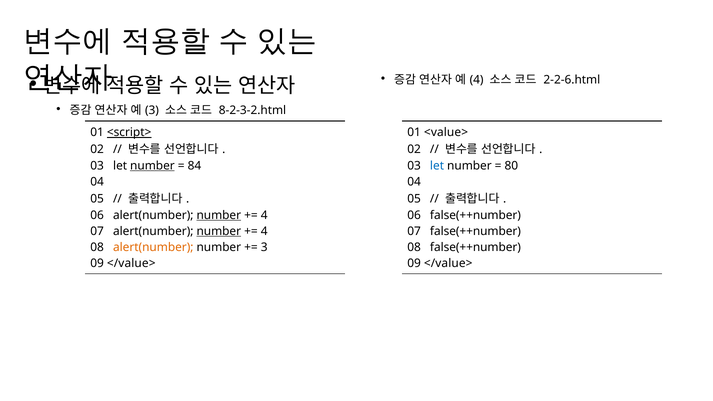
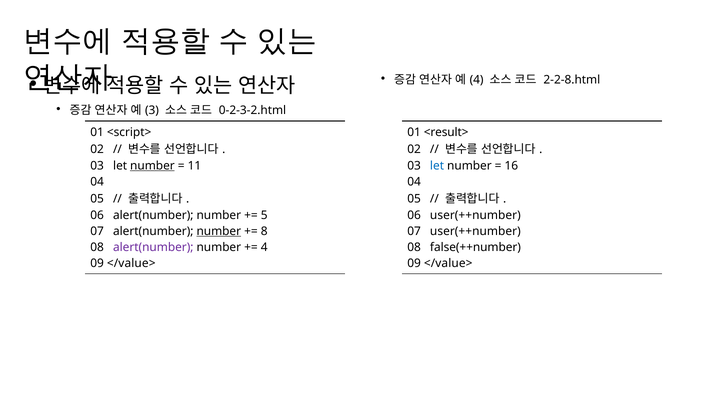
2-2-6.html: 2-2-6.html -> 2-2-8.html
8-2-3-2.html: 8-2-3-2.html -> 0-2-3-2.html
<script> underline: present -> none
<value>: <value> -> <result>
84: 84 -> 11
80: 80 -> 16
number at (219, 215) underline: present -> none
4 at (264, 215): 4 -> 5
06 false(++number: false(++number -> user(++number
4 at (264, 231): 4 -> 8
07 false(++number: false(++number -> user(++number
alert(number at (153, 247) colour: orange -> purple
3 at (264, 247): 3 -> 4
